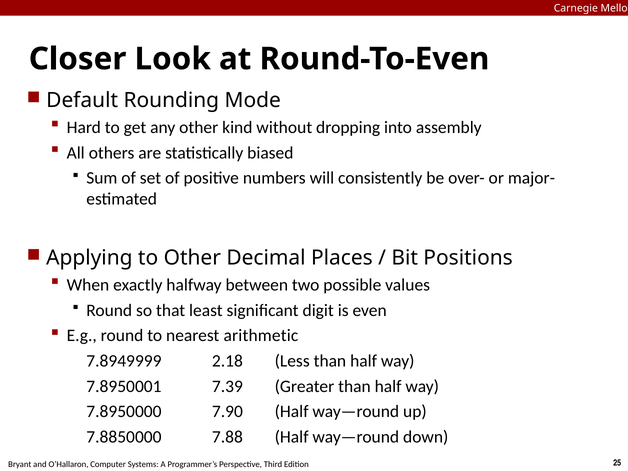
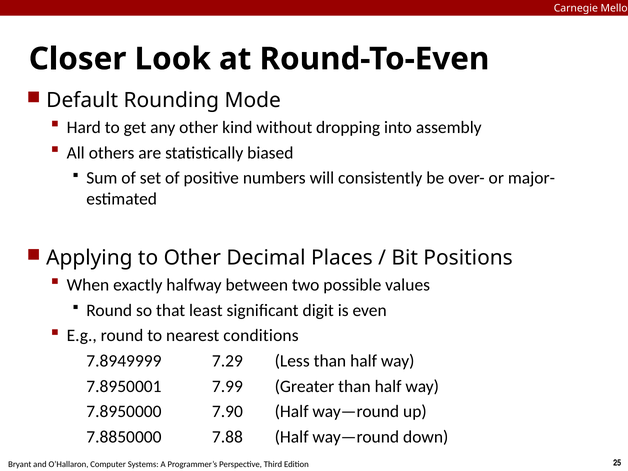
arithmetic: arithmetic -> conditions
2.18: 2.18 -> 7.29
7.39: 7.39 -> 7.99
